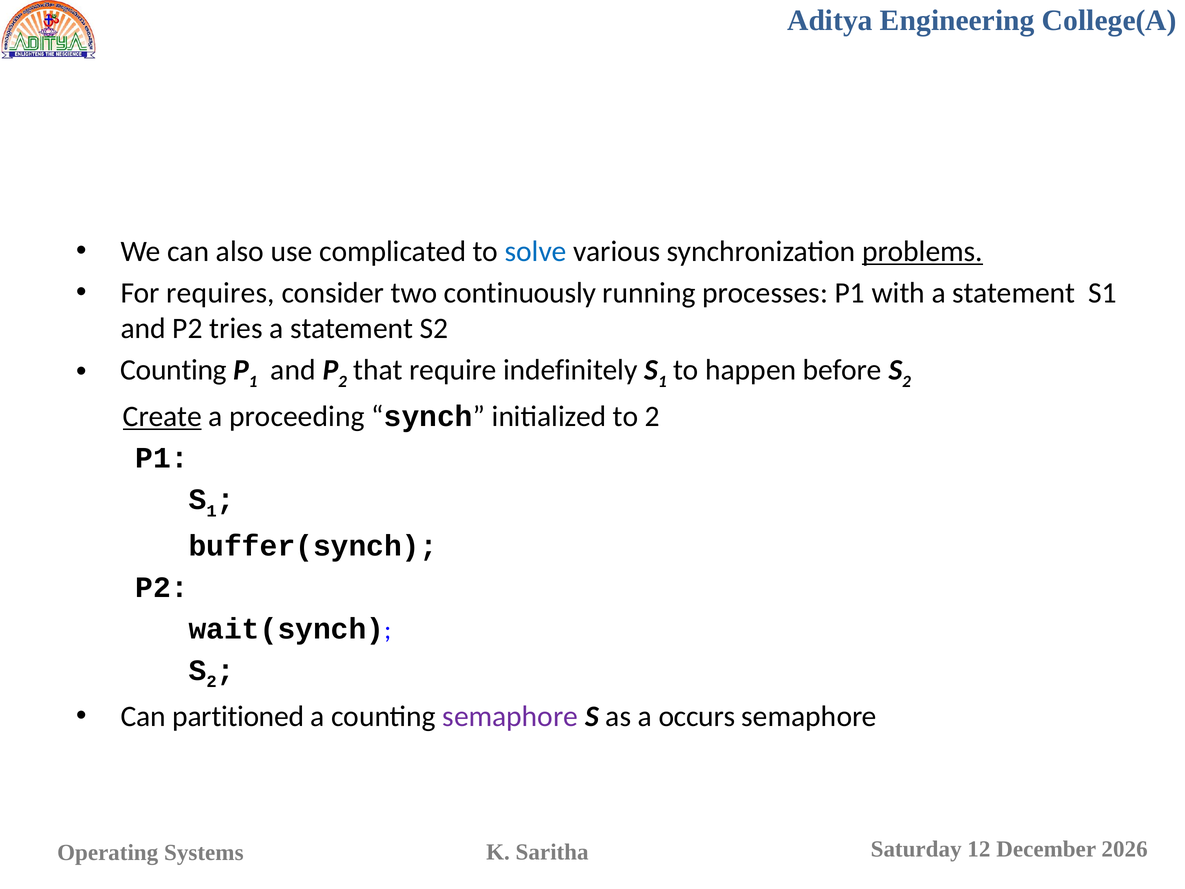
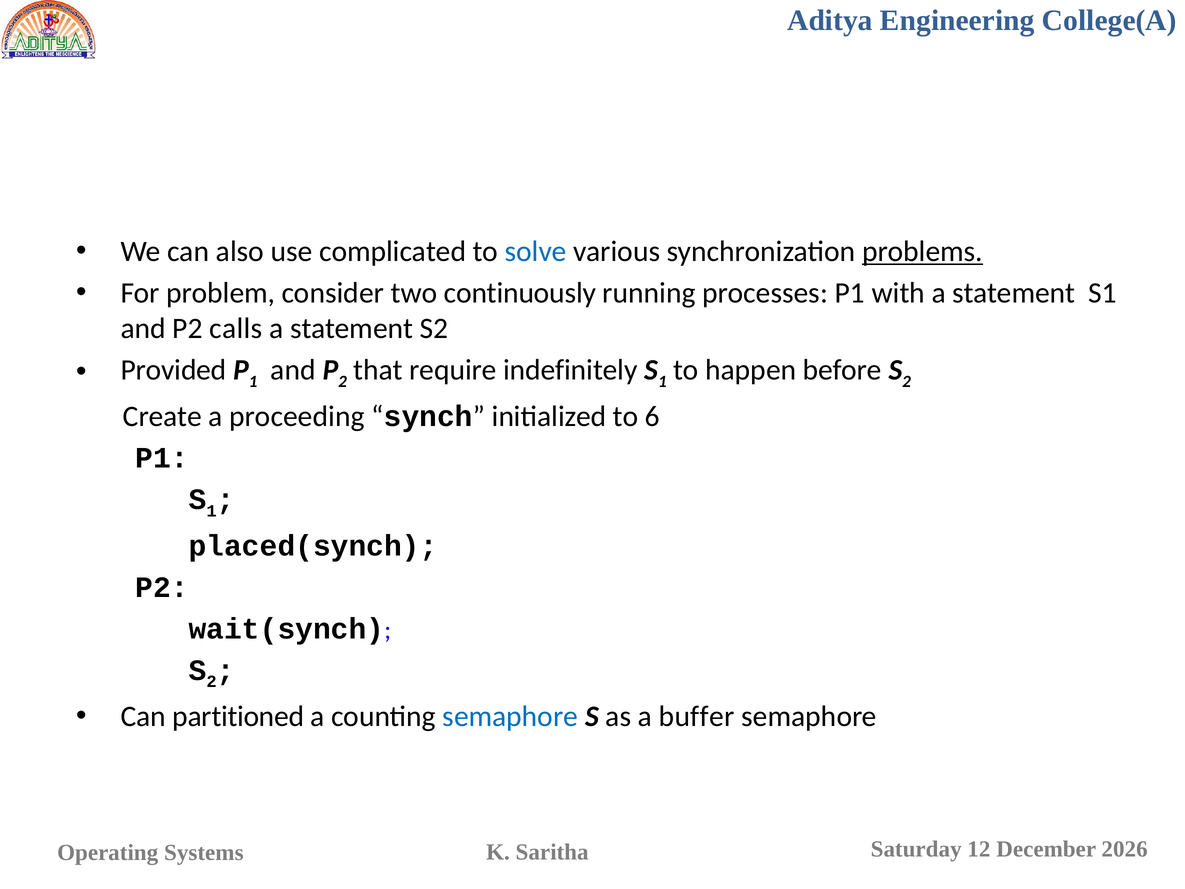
requires: requires -> problem
tries: tries -> calls
Counting at (174, 370): Counting -> Provided
Create underline: present -> none
to 2: 2 -> 6
buffer(synch: buffer(synch -> placed(synch
semaphore at (510, 716) colour: purple -> blue
occurs: occurs -> buffer
